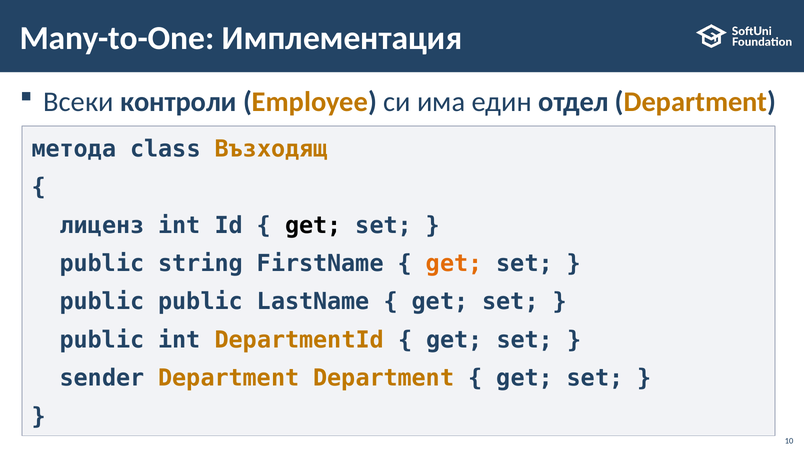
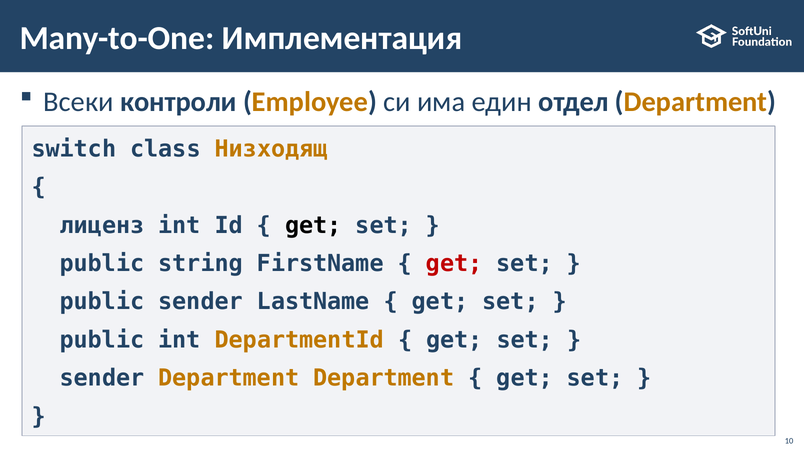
метода: метода -> switch
Възходящ: Възходящ -> Низходящ
get at (454, 264) colour: orange -> red
public public: public -> sender
